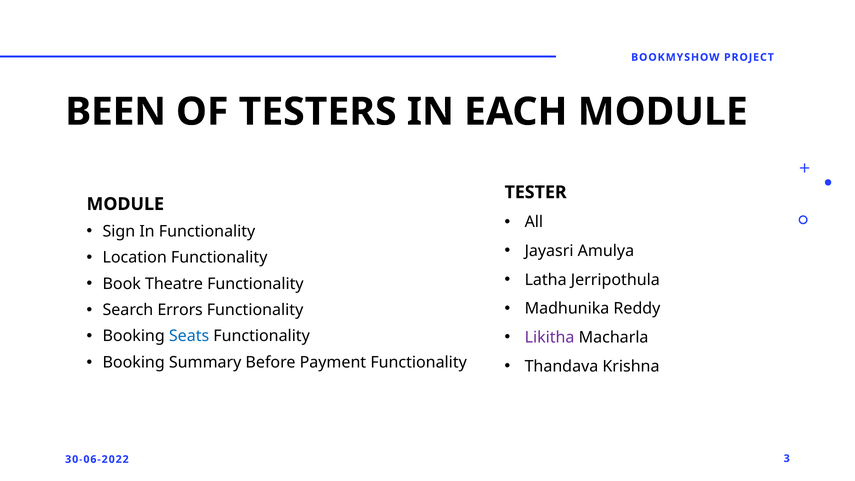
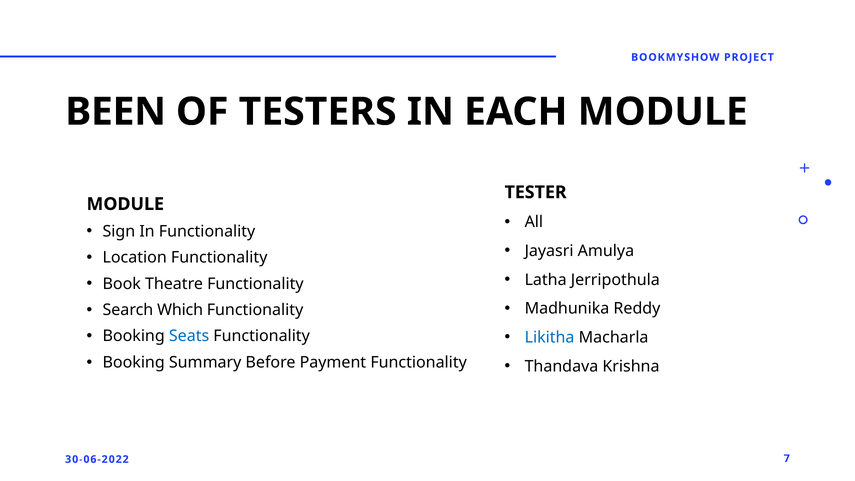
Errors: Errors -> Which
Likitha colour: purple -> blue
3: 3 -> 7
